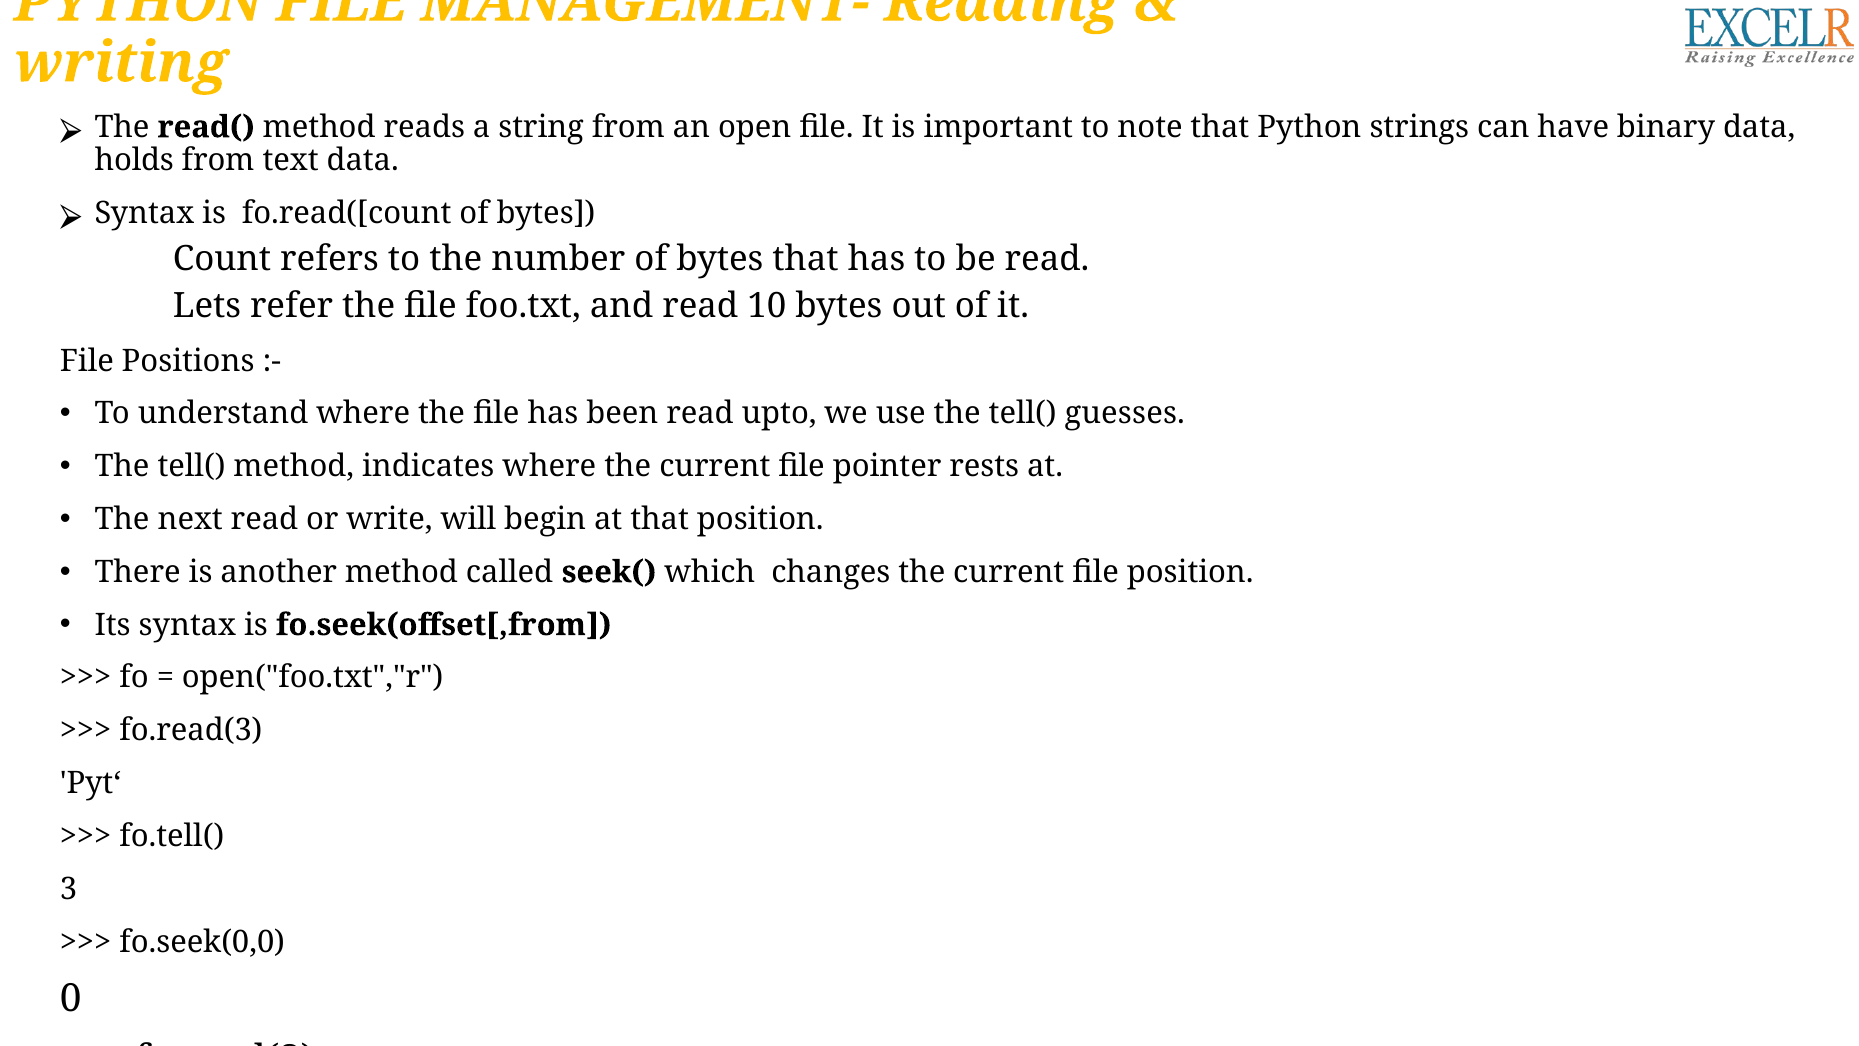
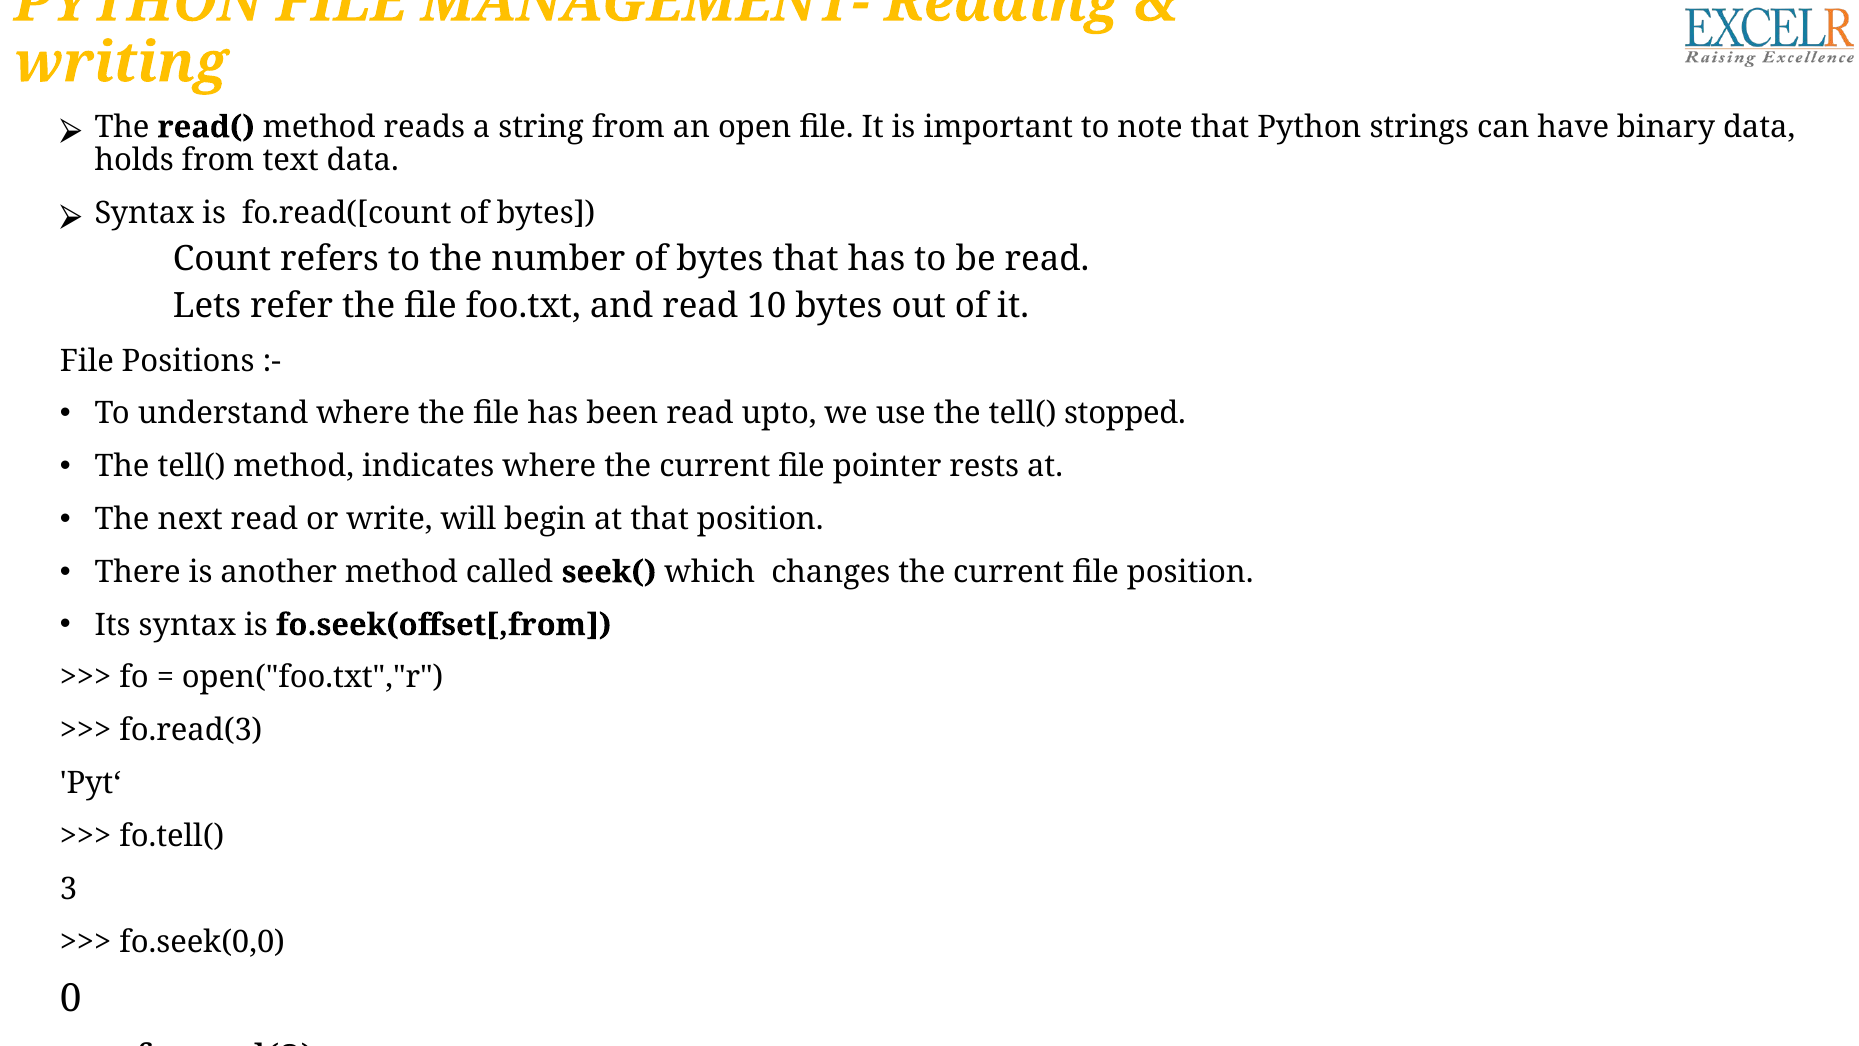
guesses: guesses -> stopped
